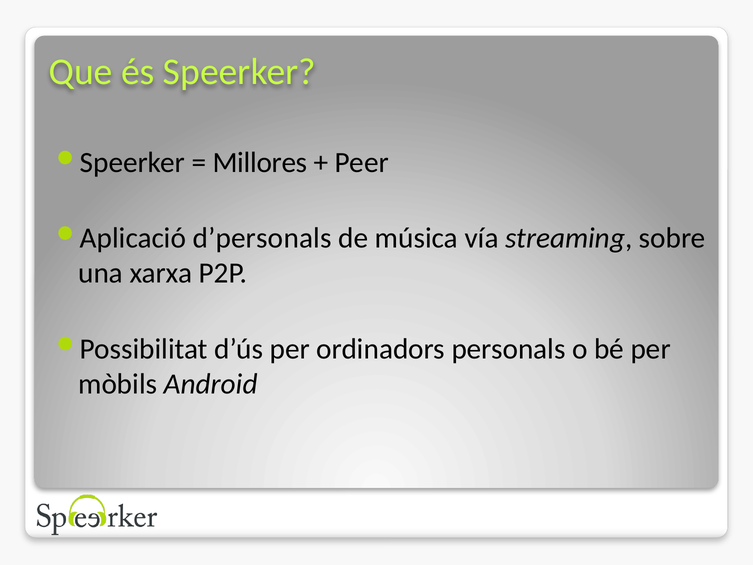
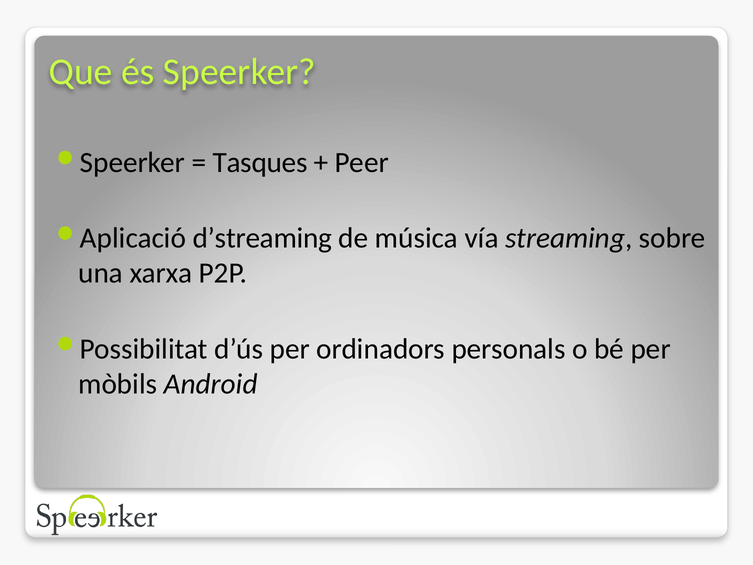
Millores: Millores -> Tasques
d’personals: d’personals -> d’streaming
